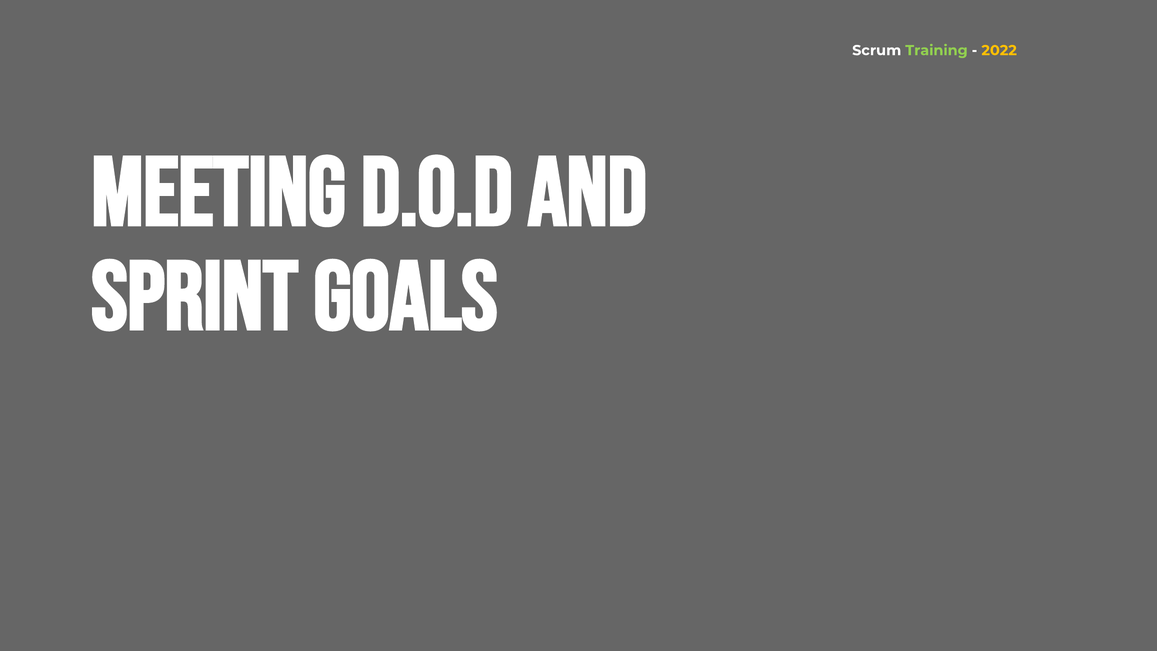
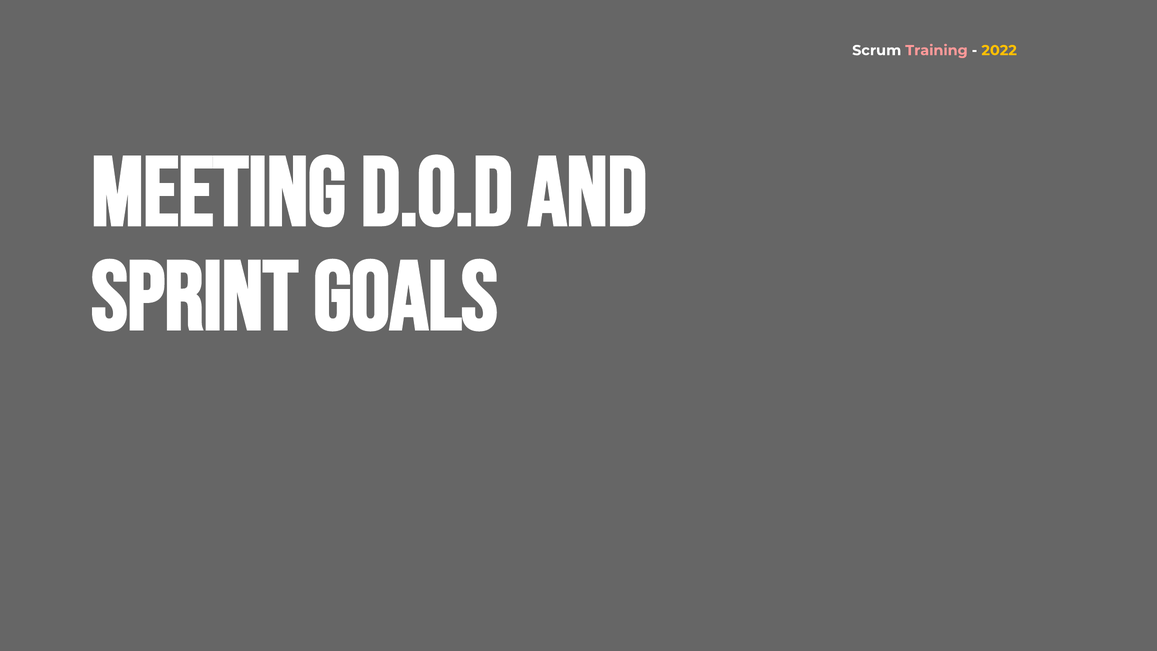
Training colour: light green -> pink
